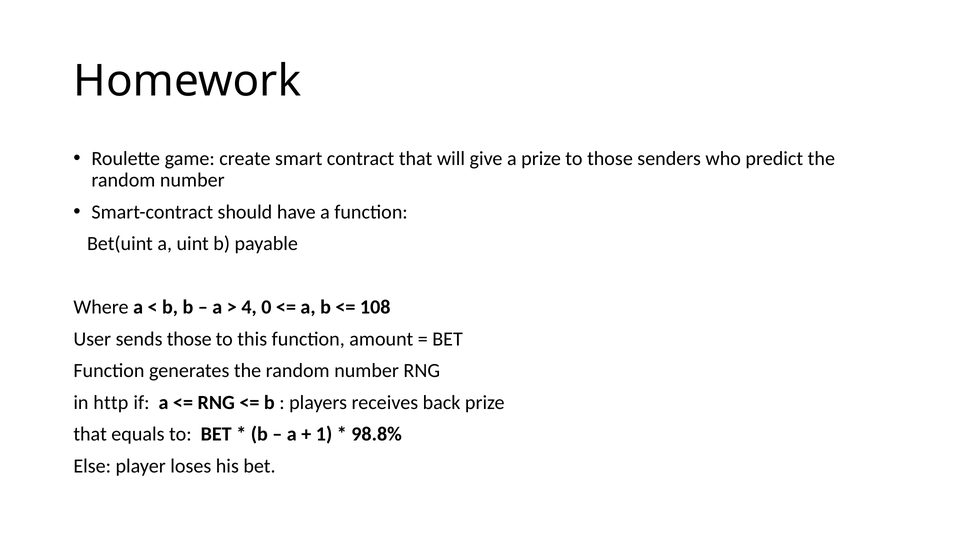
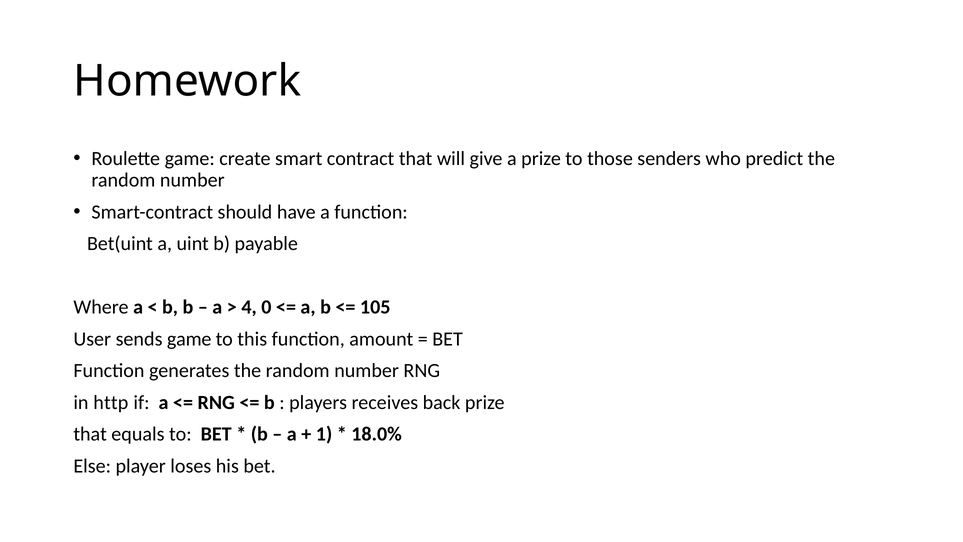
108: 108 -> 105
sends those: those -> game
98.8%: 98.8% -> 18.0%
